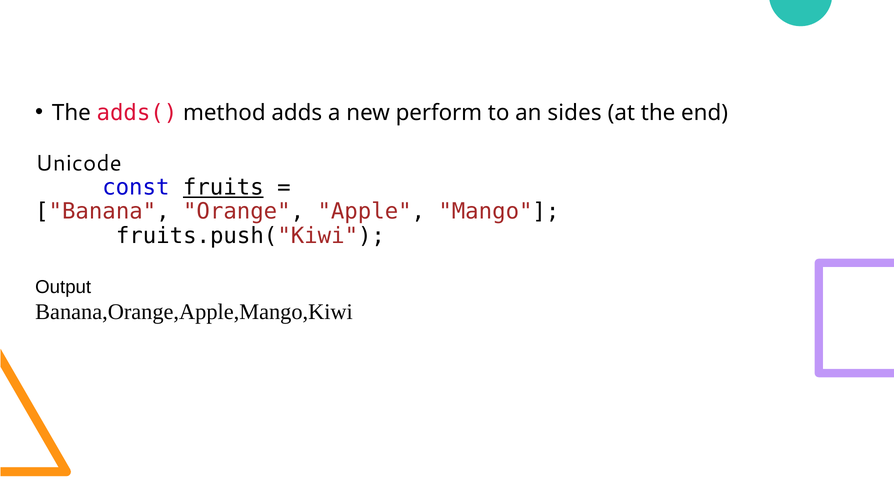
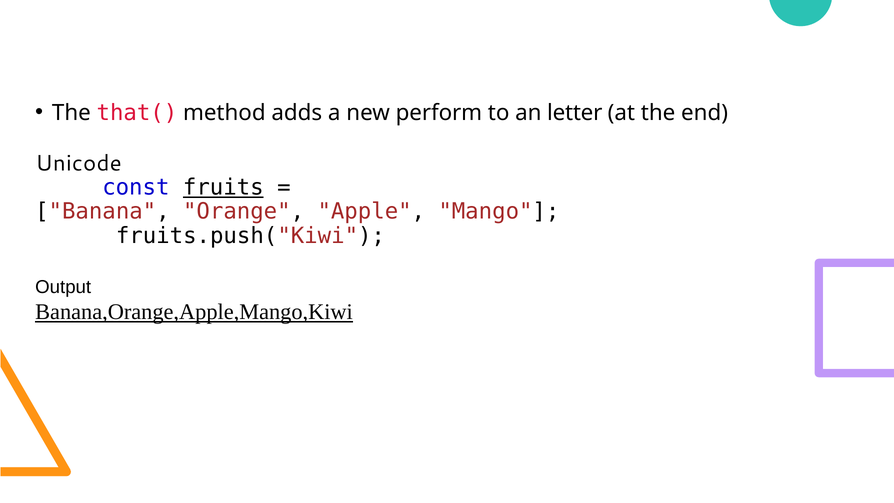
adds(: adds( -> that(
sides: sides -> letter
Banana,Orange,Apple,Mango,Kiwi underline: none -> present
